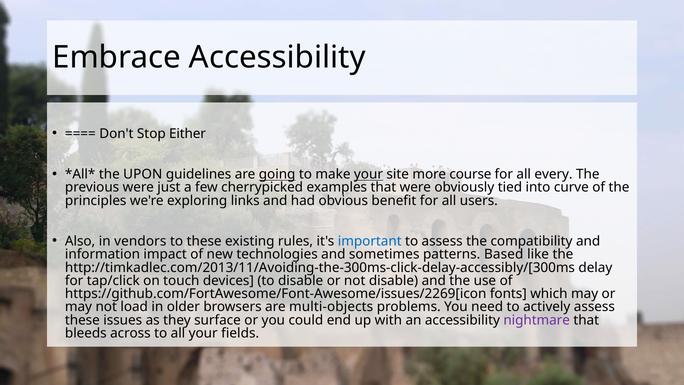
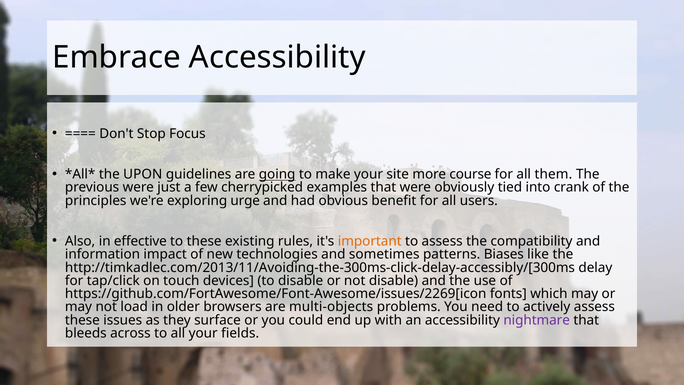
Either: Either -> Focus
your at (368, 174) underline: present -> none
every: every -> them
curve: curve -> crank
links: links -> urge
vendors: vendors -> effective
important colour: blue -> orange
Based: Based -> Biases
